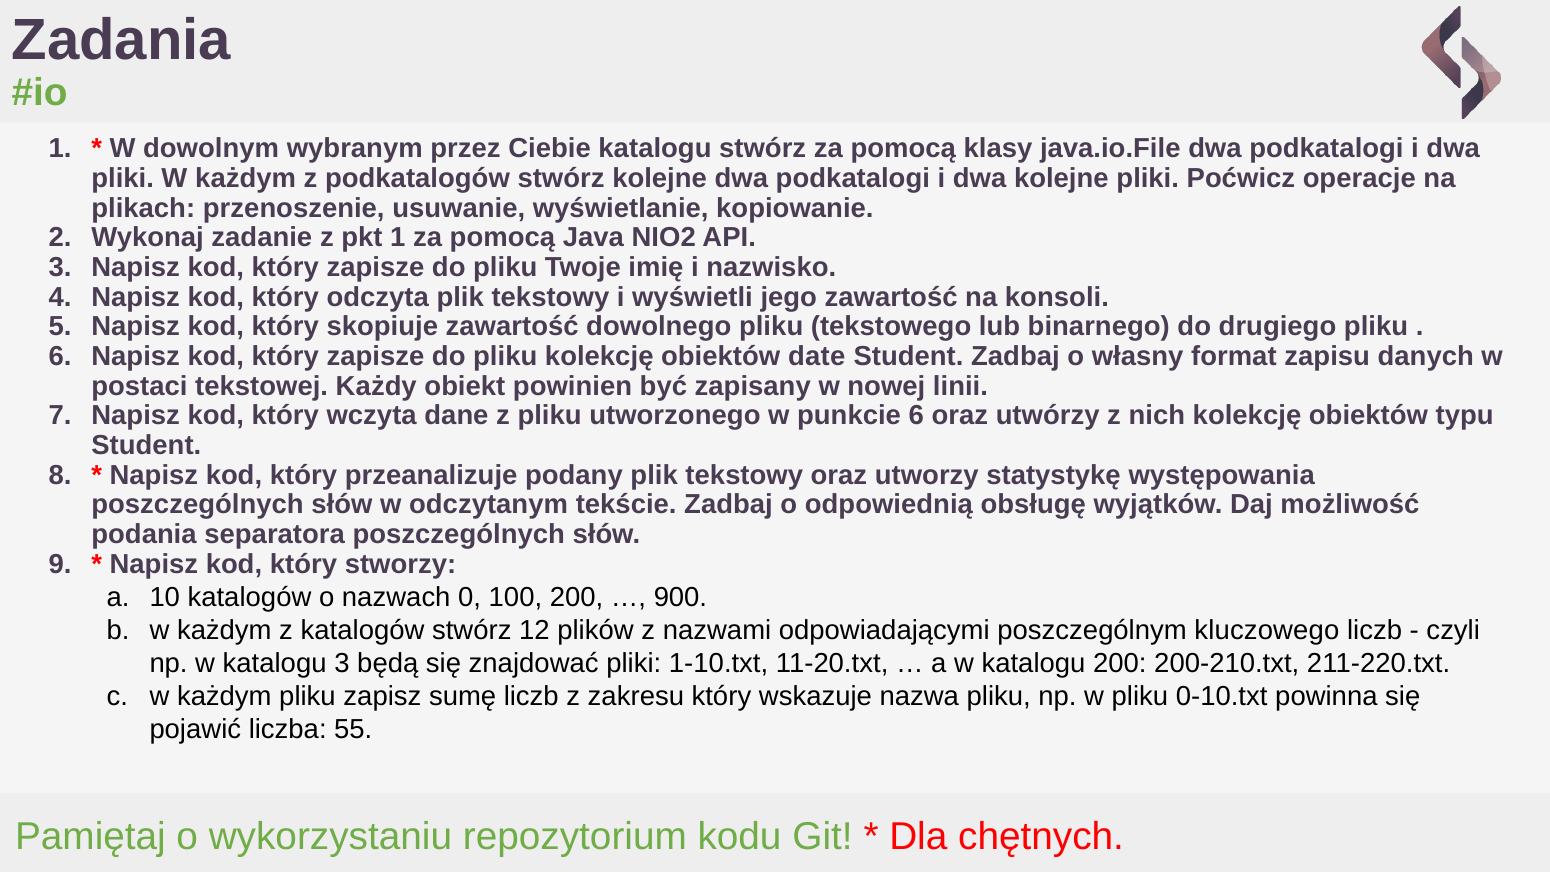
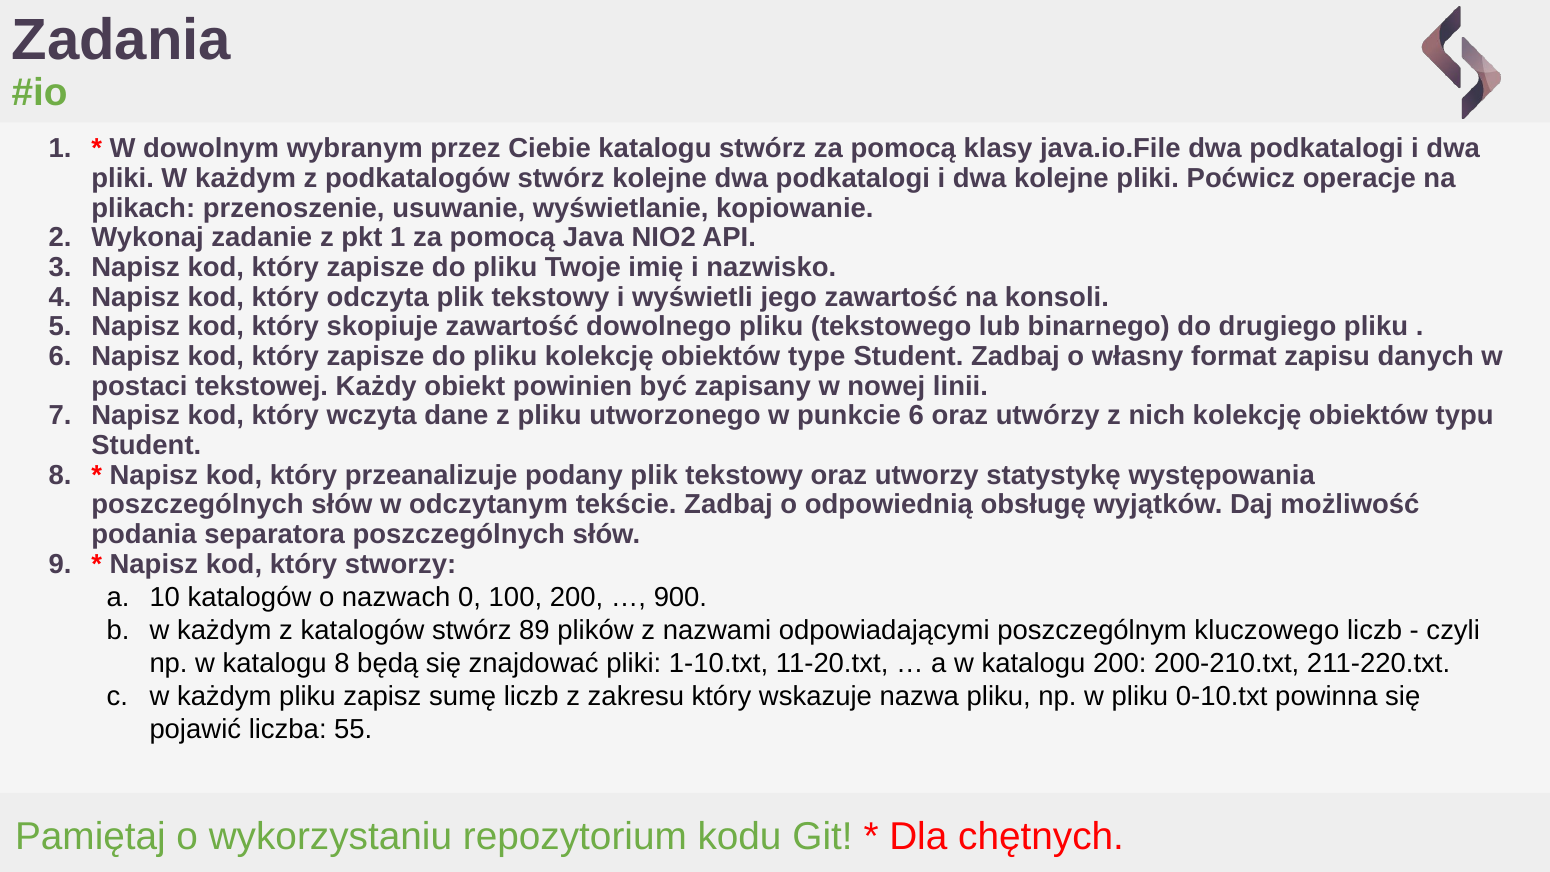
date: date -> type
12: 12 -> 89
katalogu 3: 3 -> 8
